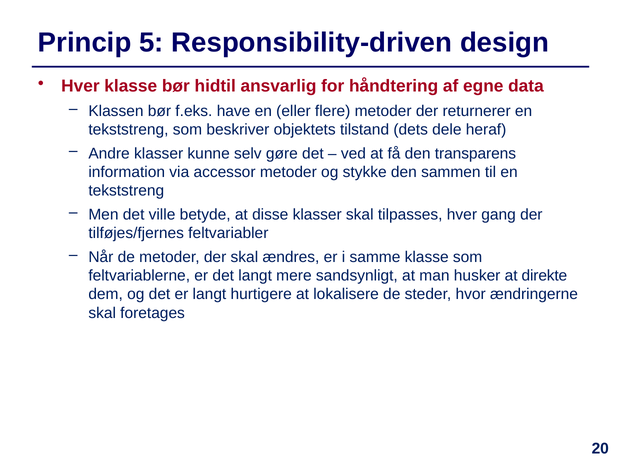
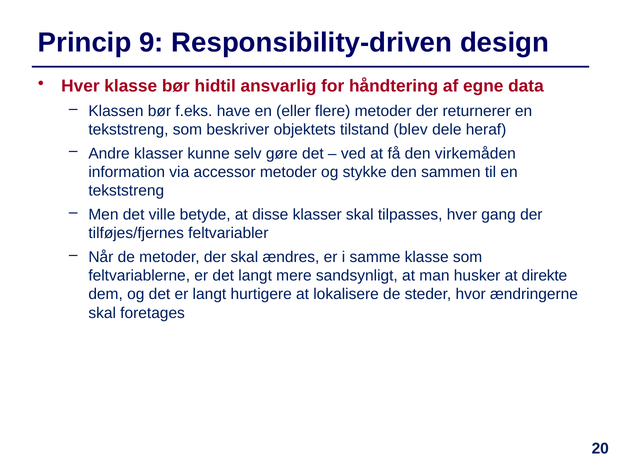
5: 5 -> 9
dets: dets -> blev
transparens: transparens -> virkemåden
